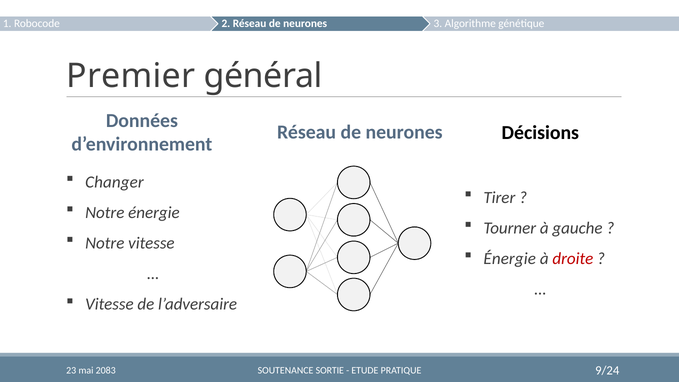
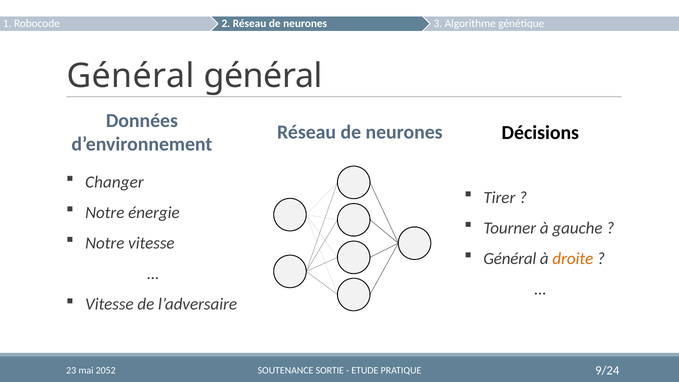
Premier at (131, 76): Premier -> Général
Énergie at (510, 259): Énergie -> Général
droite colour: red -> orange
2083: 2083 -> 2052
